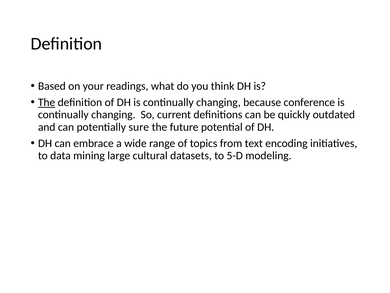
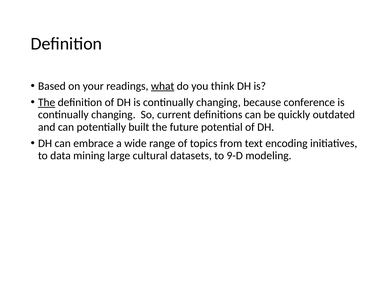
what underline: none -> present
sure: sure -> built
5-D: 5-D -> 9-D
